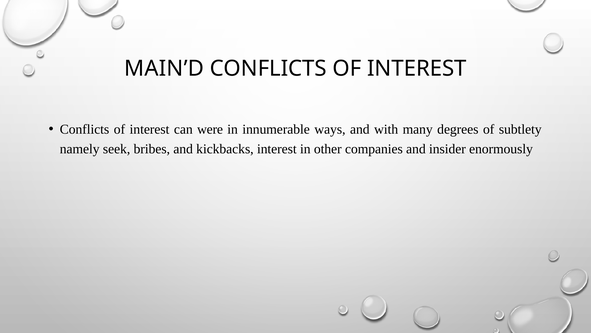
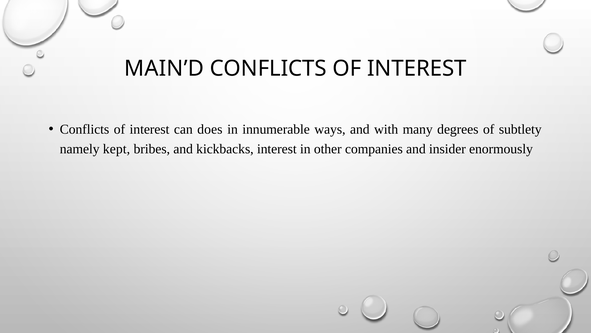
were: were -> does
seek: seek -> kept
